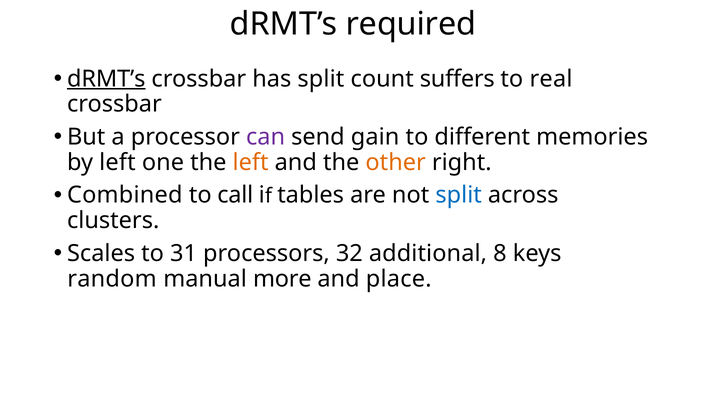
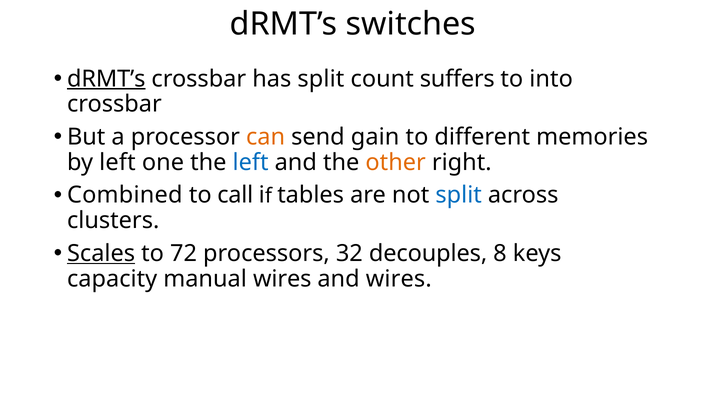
required: required -> switches
real: real -> into
can colour: purple -> orange
left at (251, 162) colour: orange -> blue
Scales underline: none -> present
31: 31 -> 72
additional: additional -> decouples
random: random -> capacity
manual more: more -> wires
and place: place -> wires
